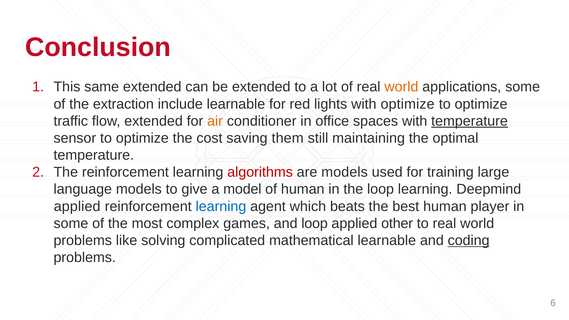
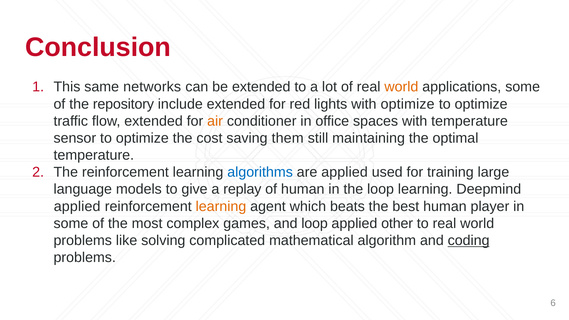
same extended: extended -> networks
extraction: extraction -> repository
include learnable: learnable -> extended
temperature at (470, 121) underline: present -> none
algorithms colour: red -> blue
are models: models -> applied
model: model -> replay
learning at (221, 206) colour: blue -> orange
mathematical learnable: learnable -> algorithm
